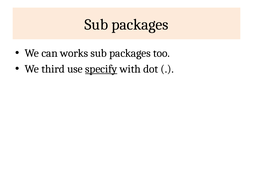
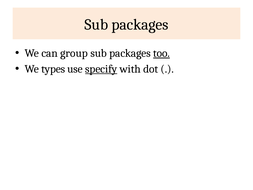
works: works -> group
too underline: none -> present
third: third -> types
